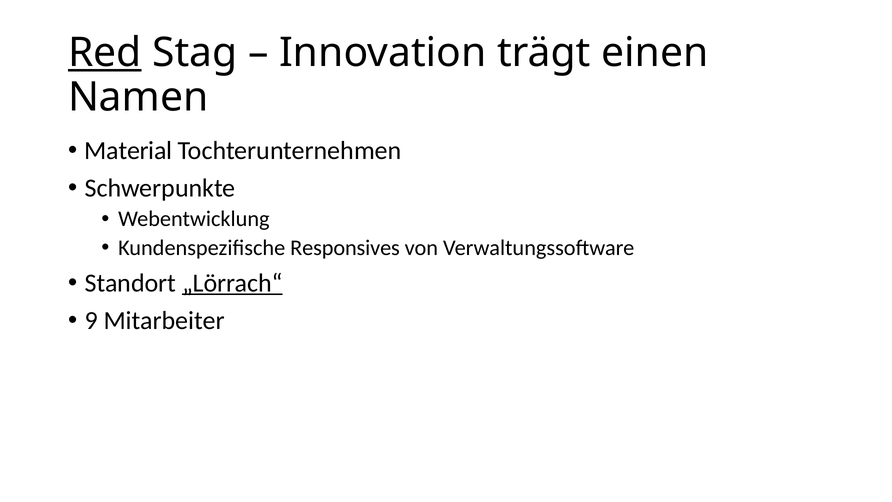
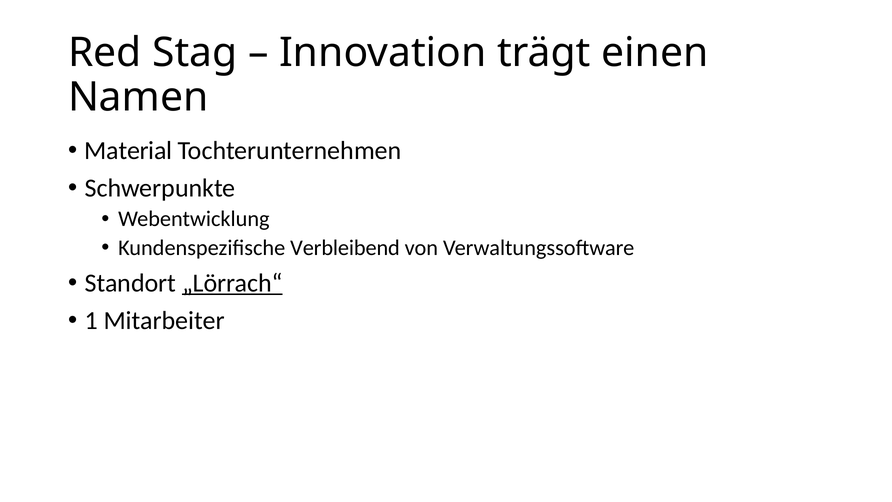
Red underline: present -> none
Responsives: Responsives -> Verbleibend
9: 9 -> 1
